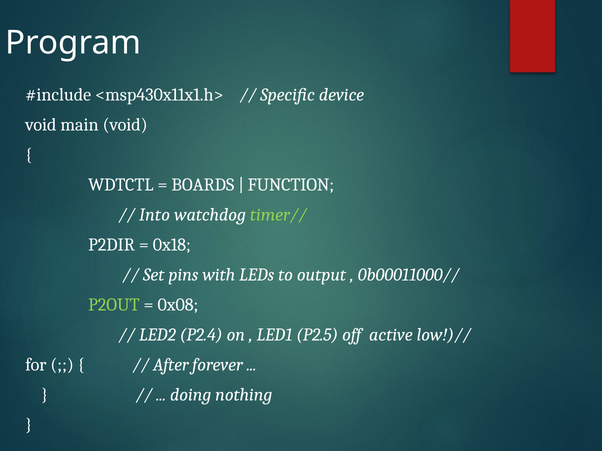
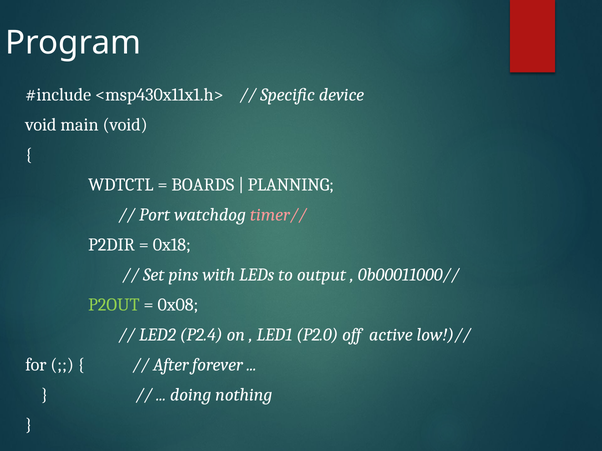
FUNCTION: FUNCTION -> PLANNING
Into: Into -> Port
timer// colour: light green -> pink
P2.5: P2.5 -> P2.0
